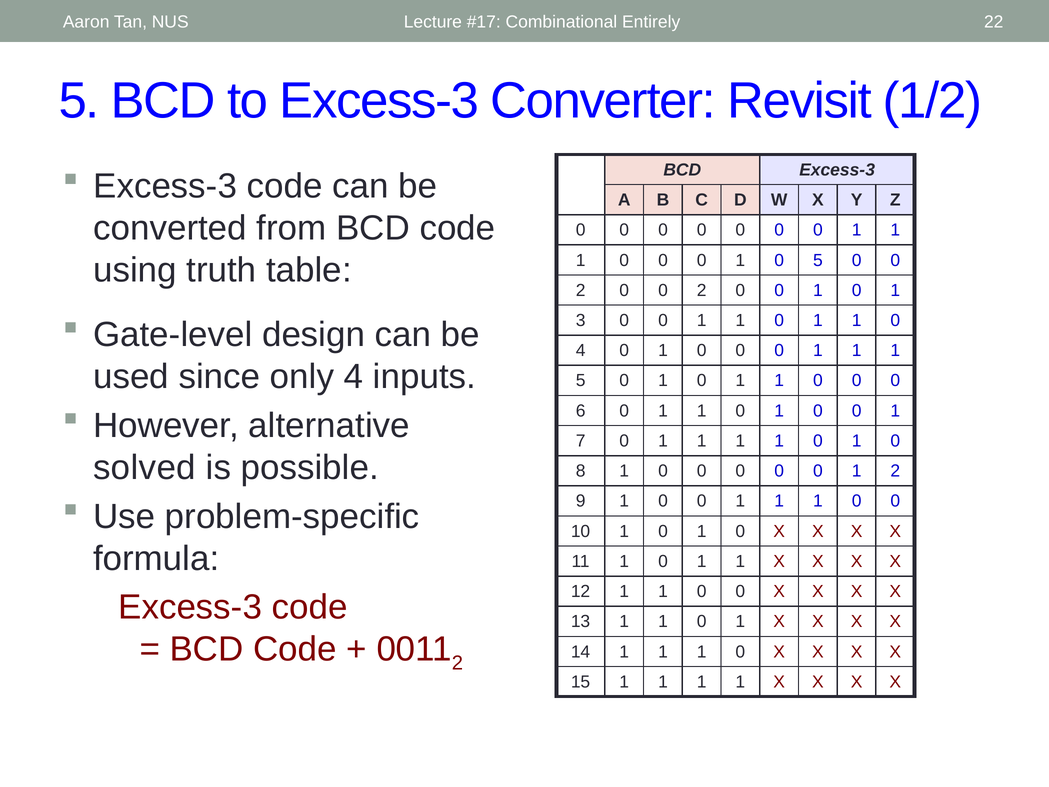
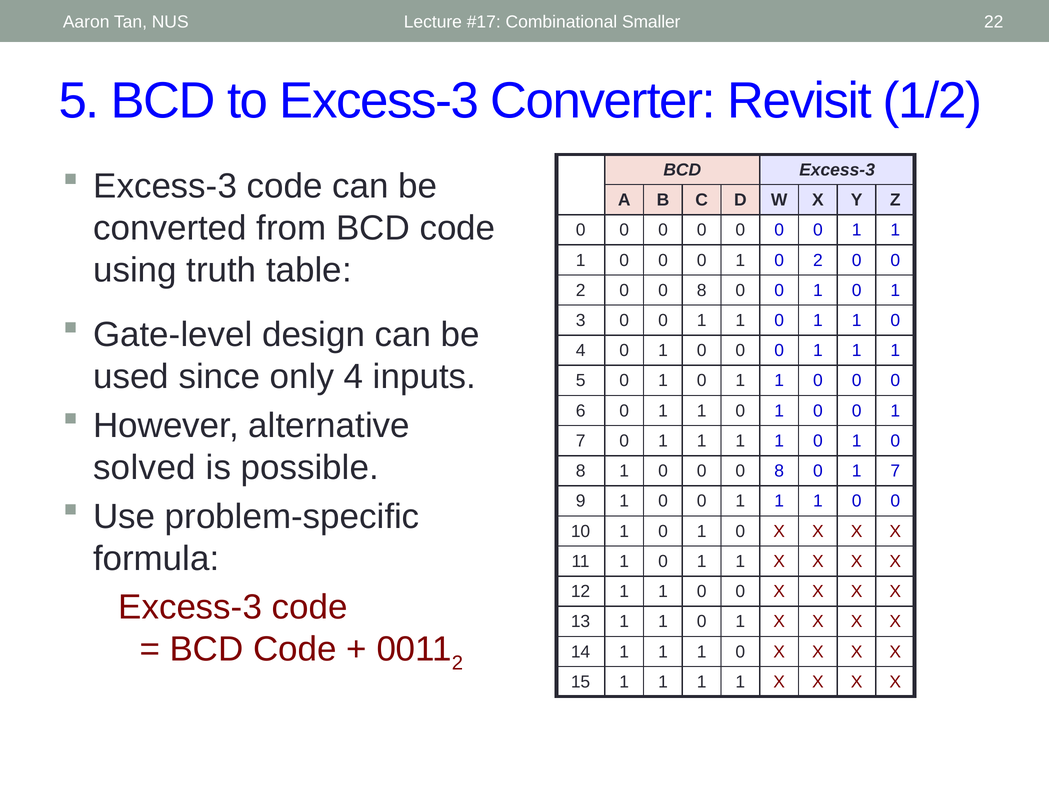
Entirely: Entirely -> Smaller
1 0 5: 5 -> 2
2 0 0 2: 2 -> 8
0 at (779, 471): 0 -> 8
2 at (895, 471): 2 -> 7
